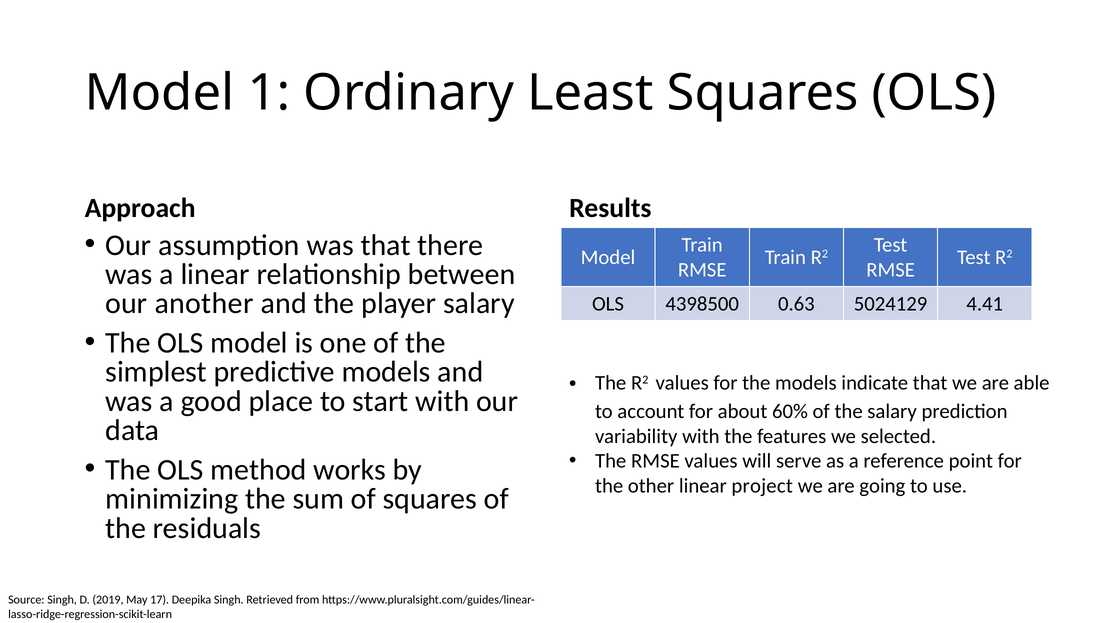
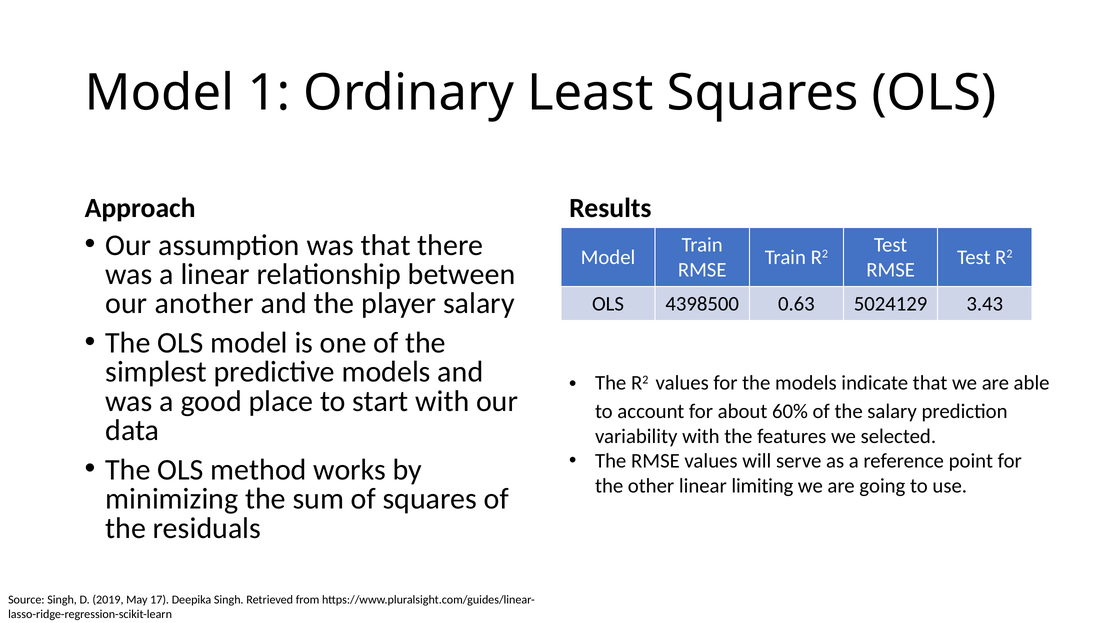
4.41: 4.41 -> 3.43
project: project -> limiting
